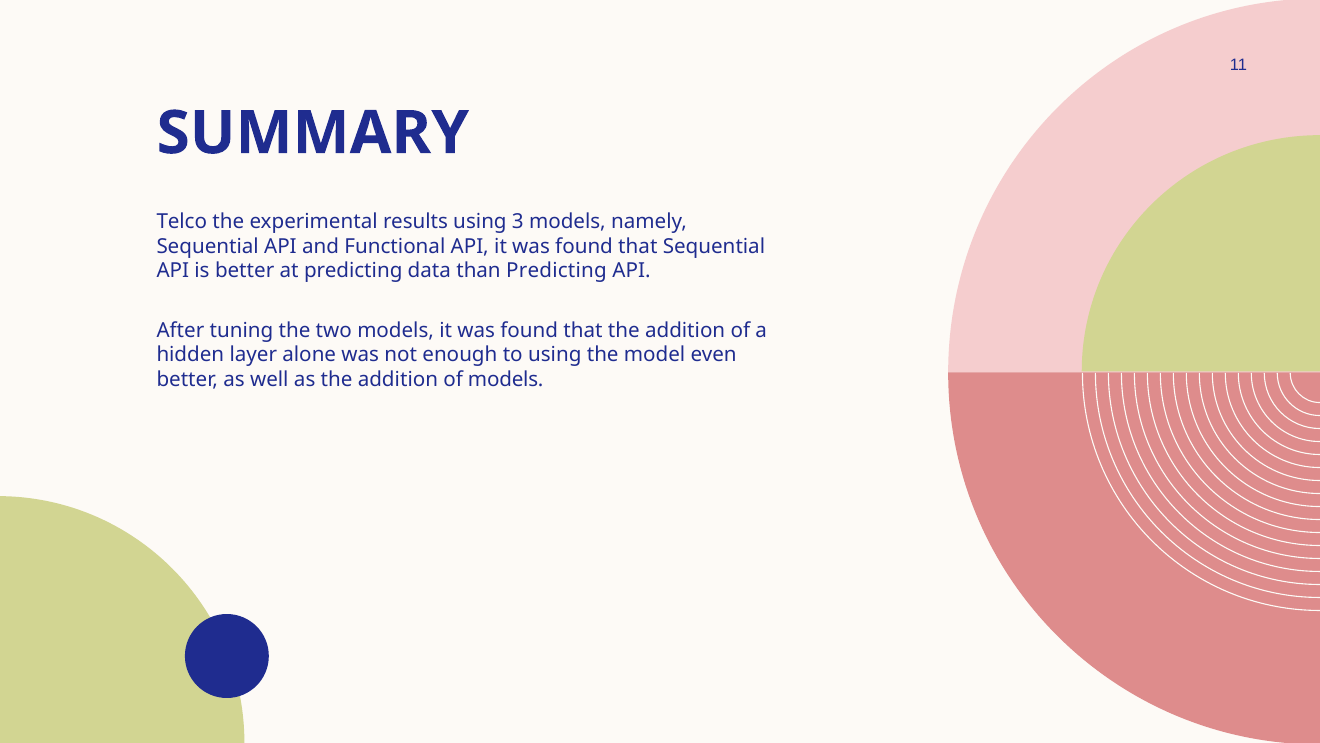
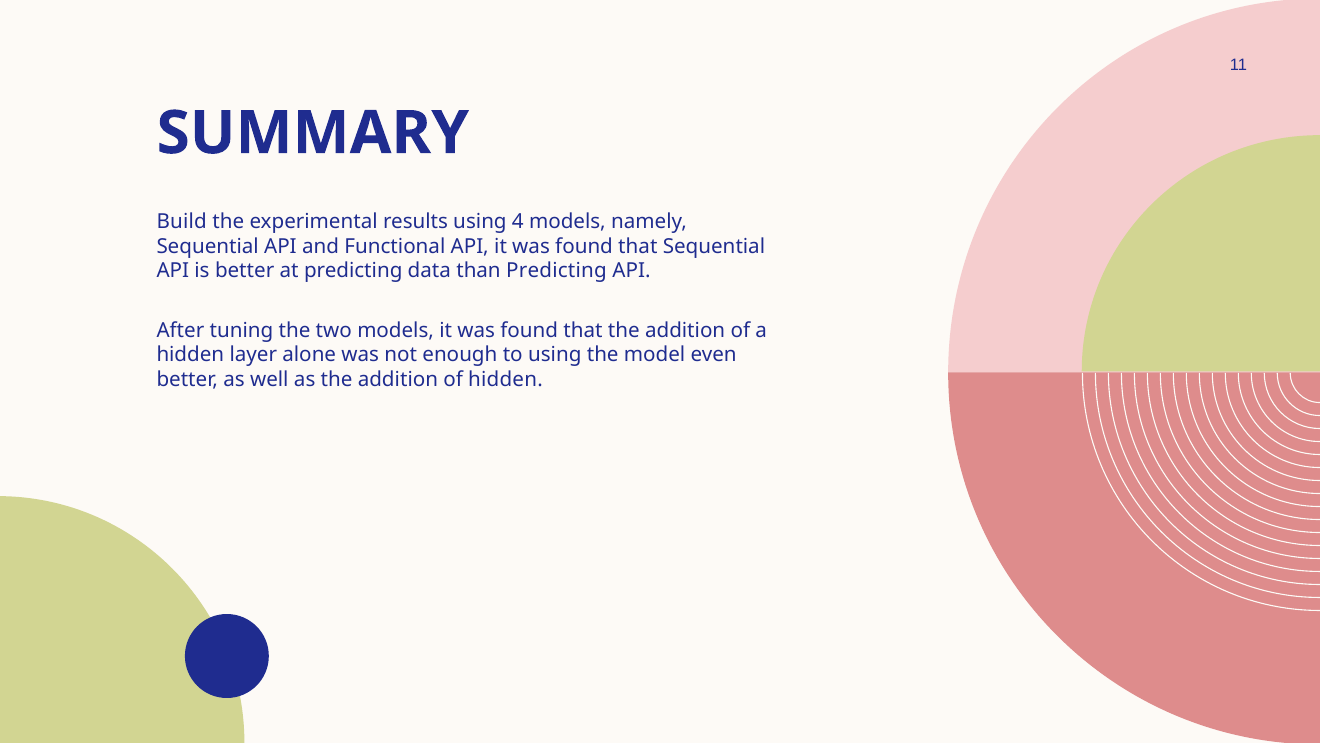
Telco: Telco -> Build
3: 3 -> 4
of models: models -> hidden
